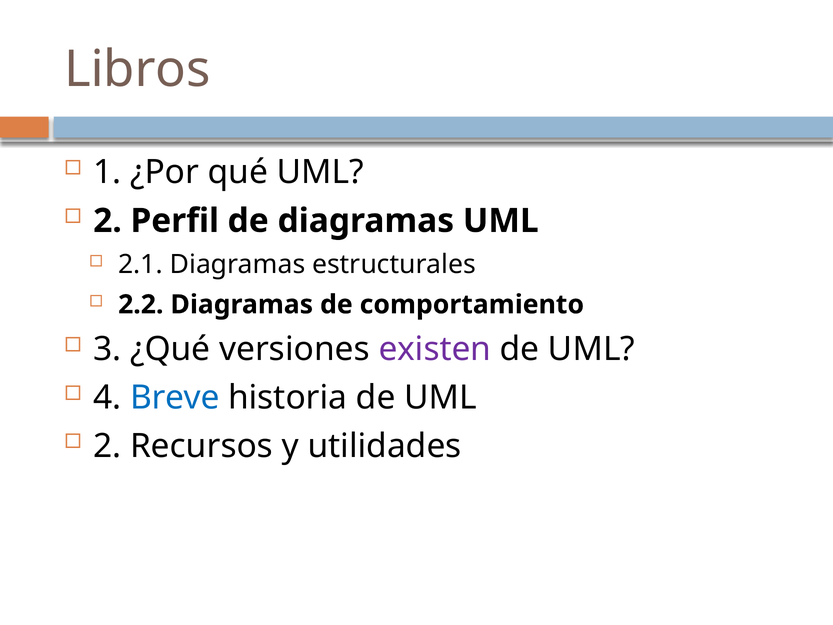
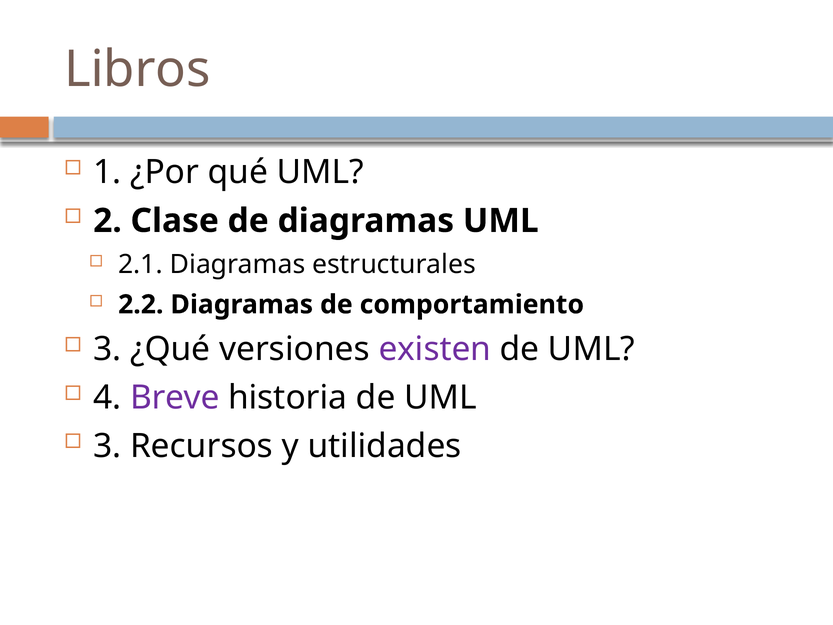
Perfil: Perfil -> Clase
Breve colour: blue -> purple
2 at (107, 446): 2 -> 3
